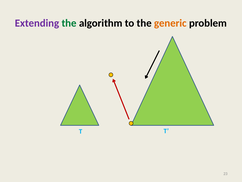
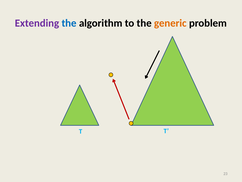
the at (69, 23) colour: green -> blue
